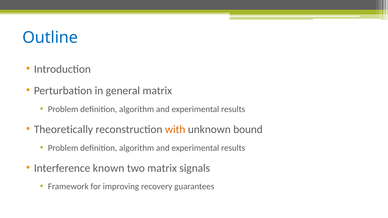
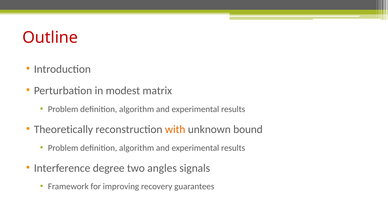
Outline colour: blue -> red
general: general -> modest
known: known -> degree
two matrix: matrix -> angles
